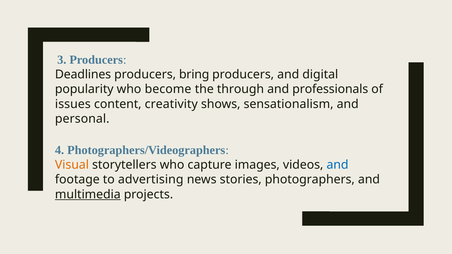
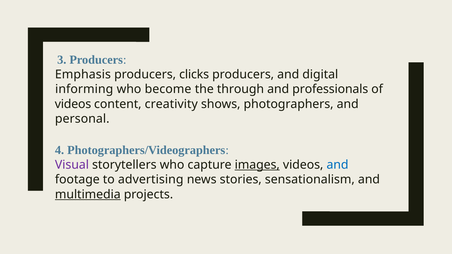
Deadlines: Deadlines -> Emphasis
bring: bring -> clicks
popularity: popularity -> informing
issues at (73, 104): issues -> videos
sensationalism: sensationalism -> photographers
Visual colour: orange -> purple
images underline: none -> present
photographers: photographers -> sensationalism
